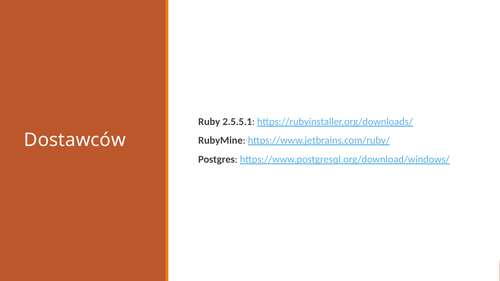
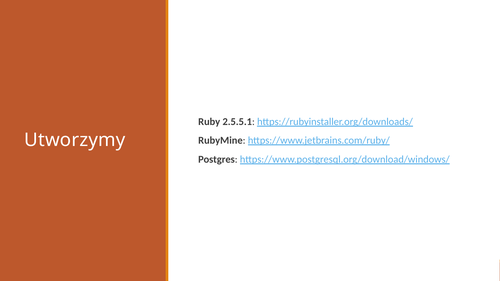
Dostawców: Dostawców -> Utworzymy
